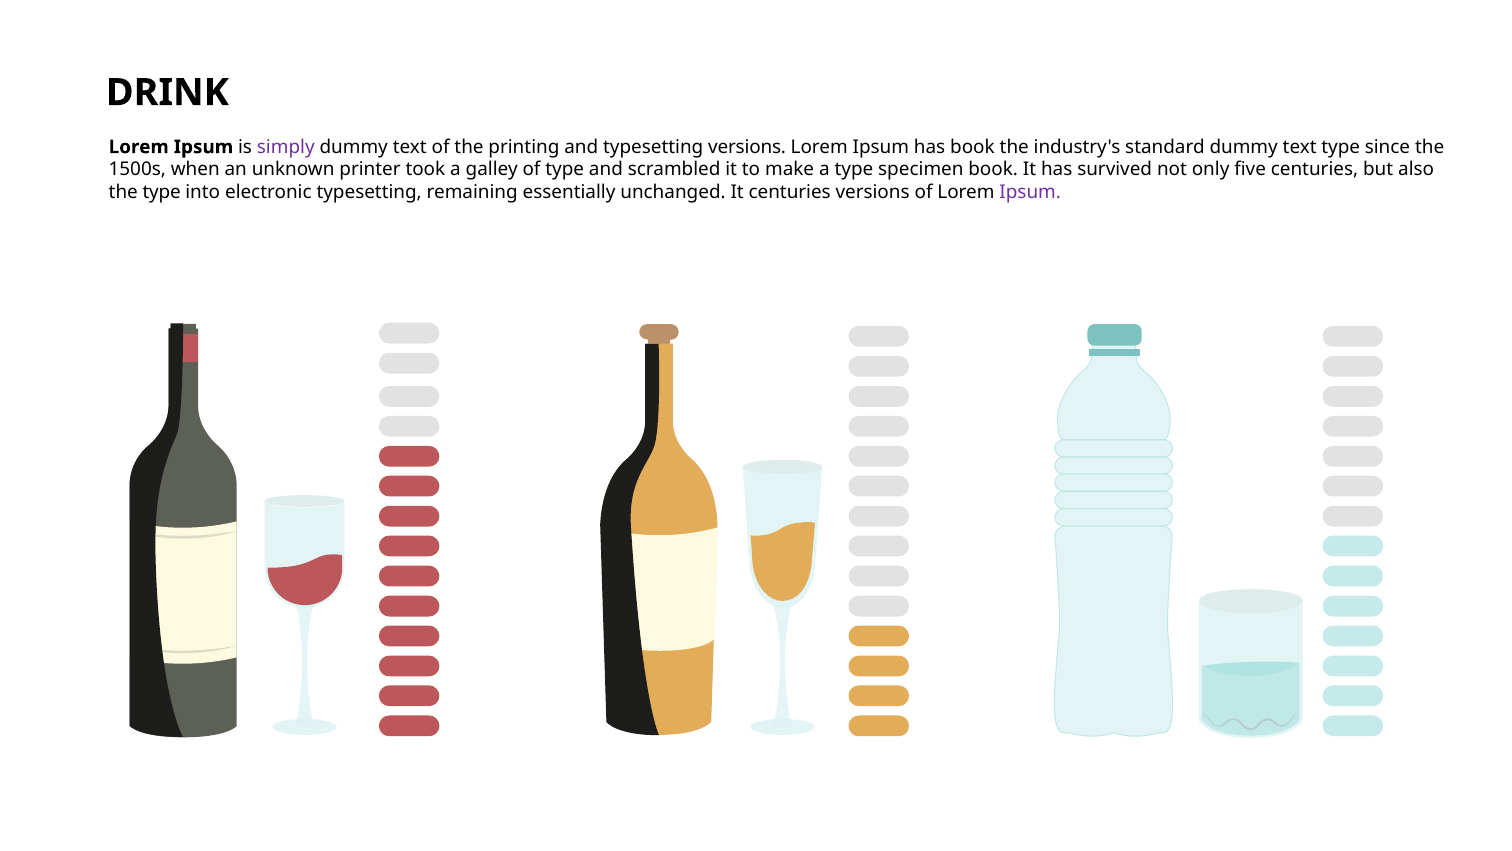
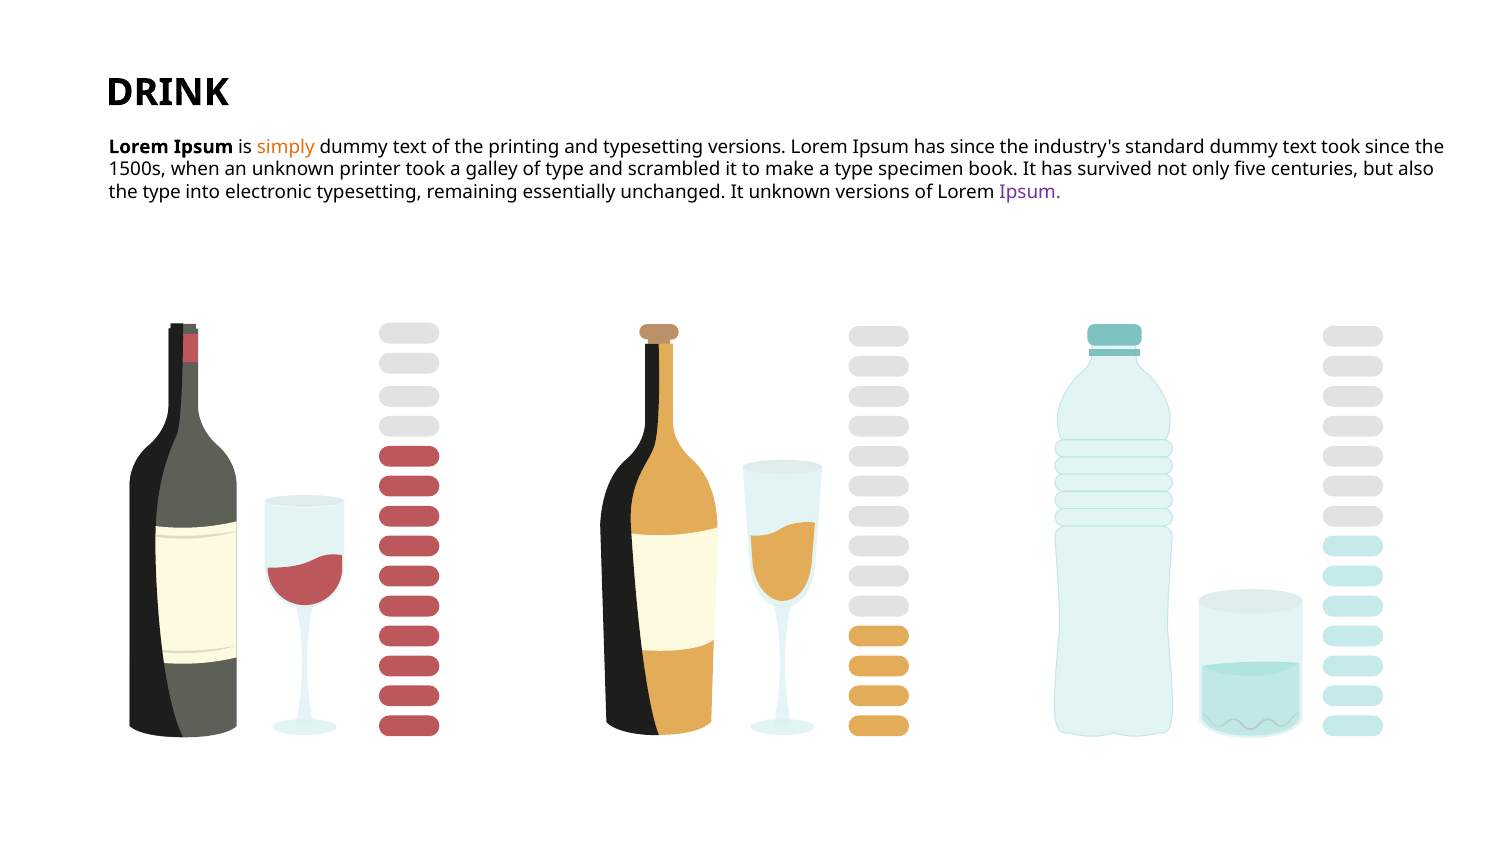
simply colour: purple -> orange
has book: book -> since
text type: type -> took
It centuries: centuries -> unknown
